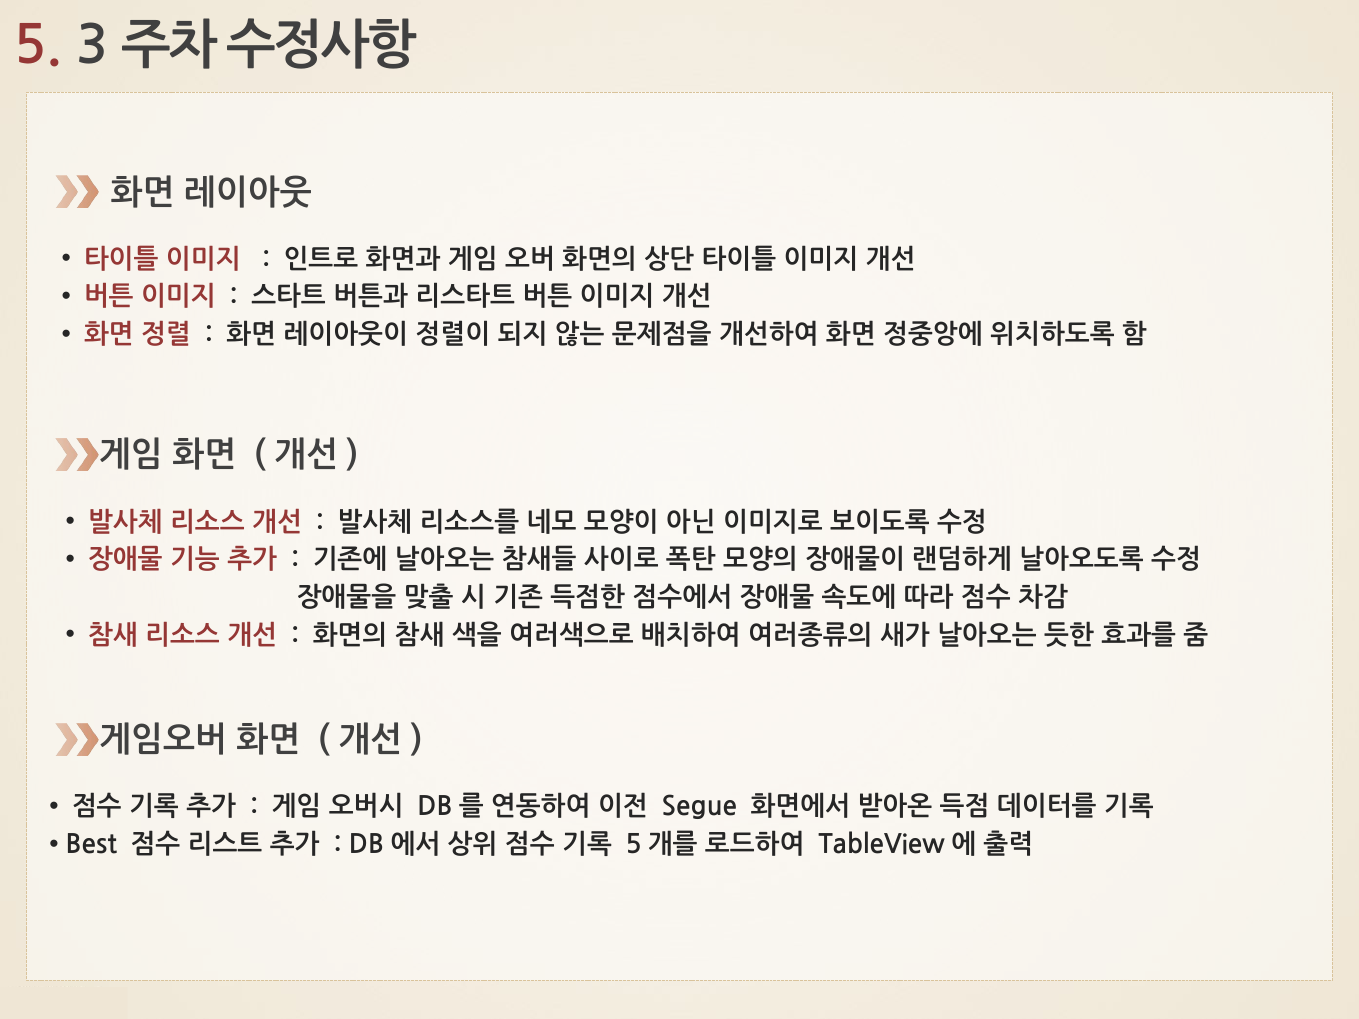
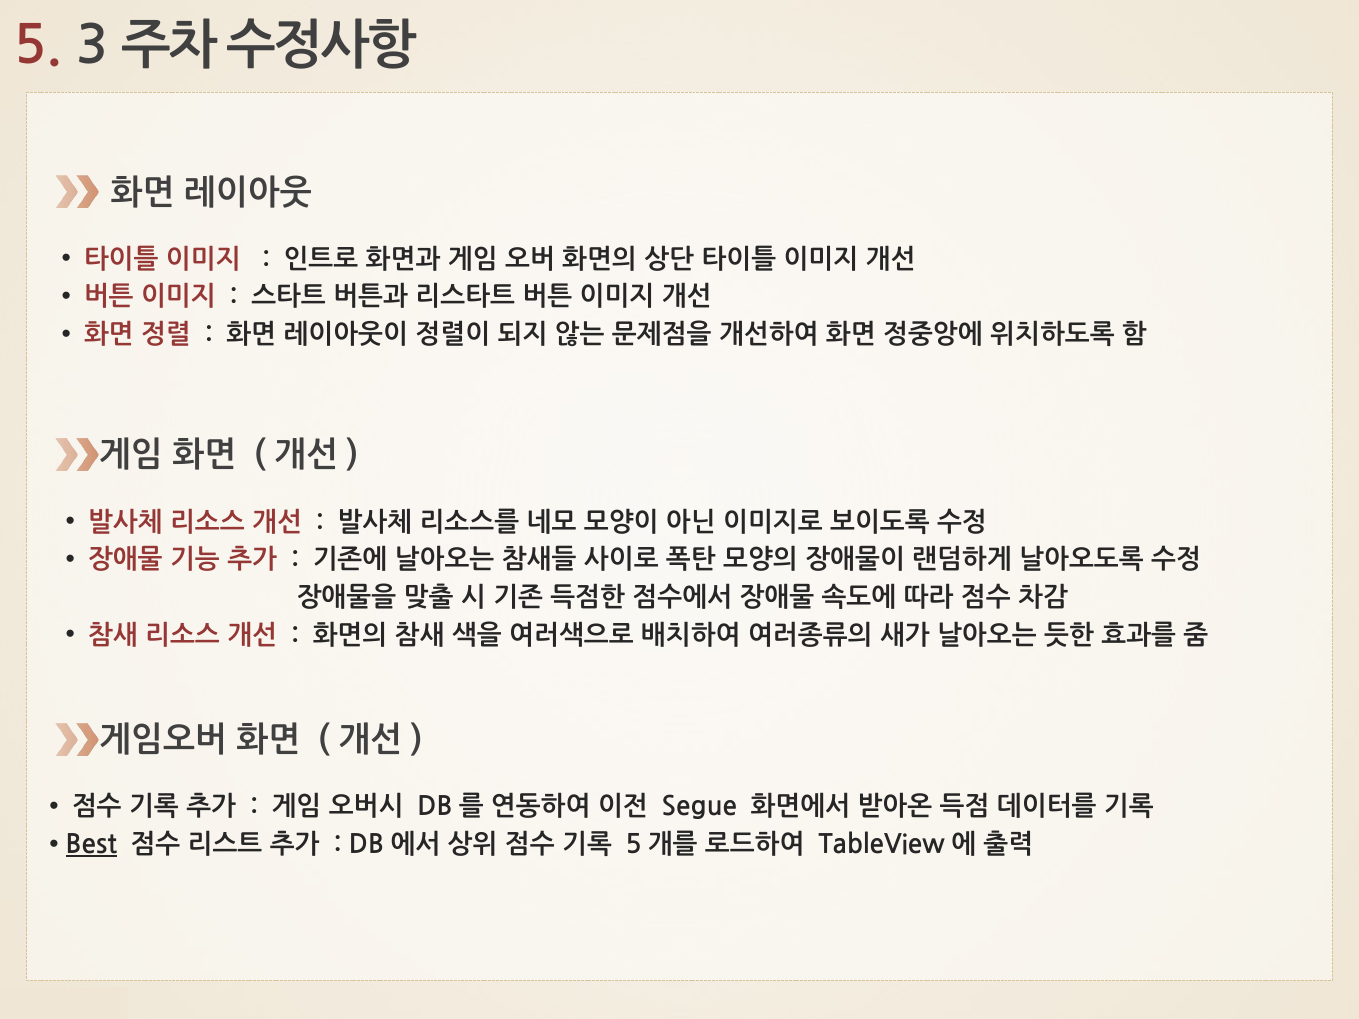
Best underline: none -> present
